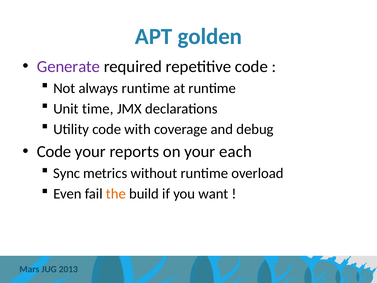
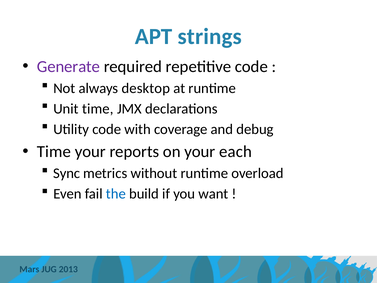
golden: golden -> strings
always runtime: runtime -> desktop
Code at (54, 152): Code -> Time
the colour: orange -> blue
